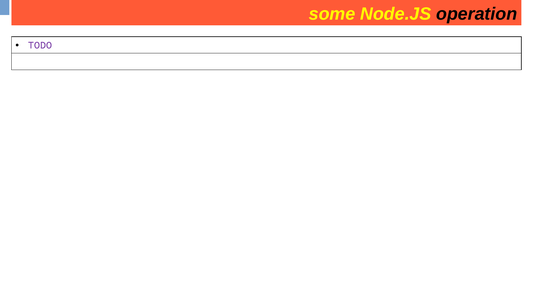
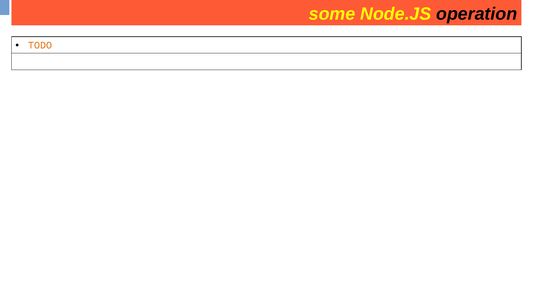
TODO colour: purple -> orange
